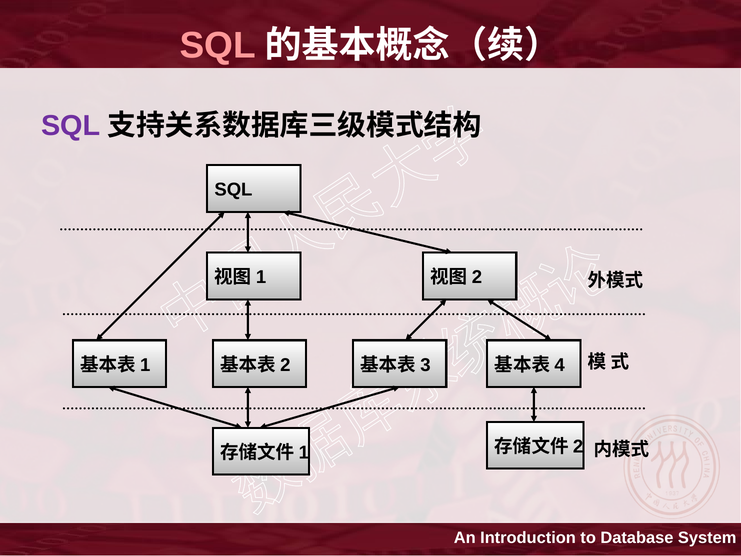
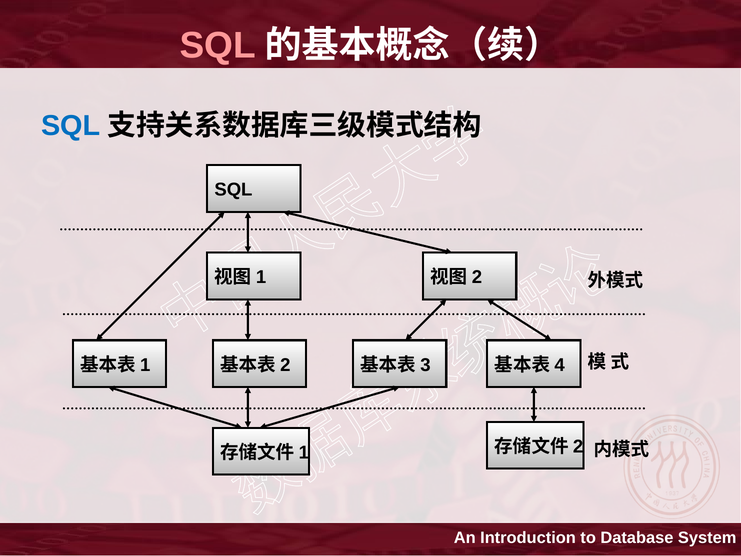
SQL at (71, 126) colour: purple -> blue
